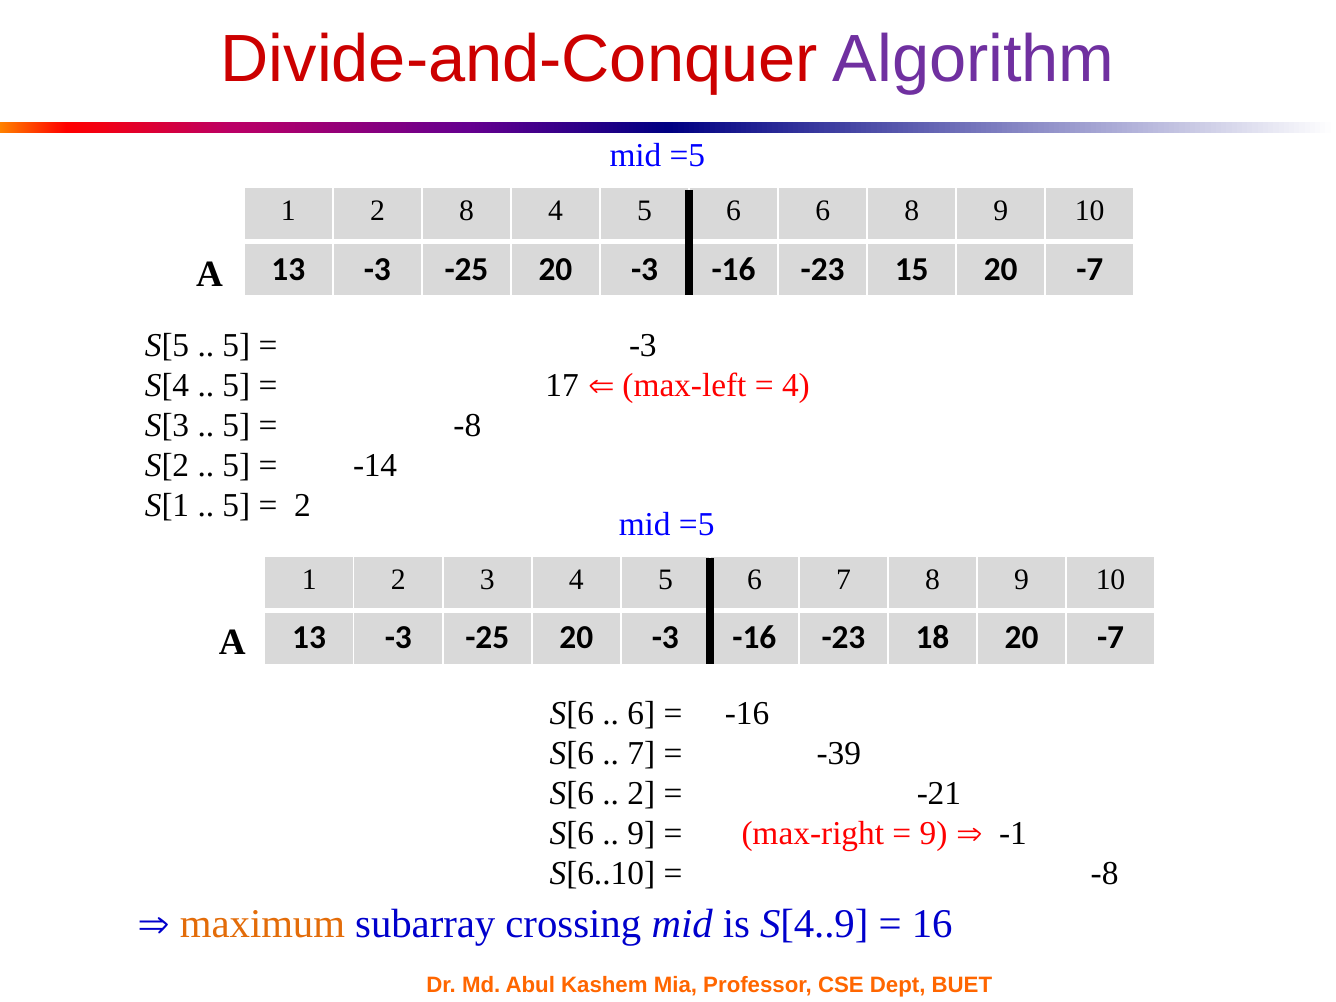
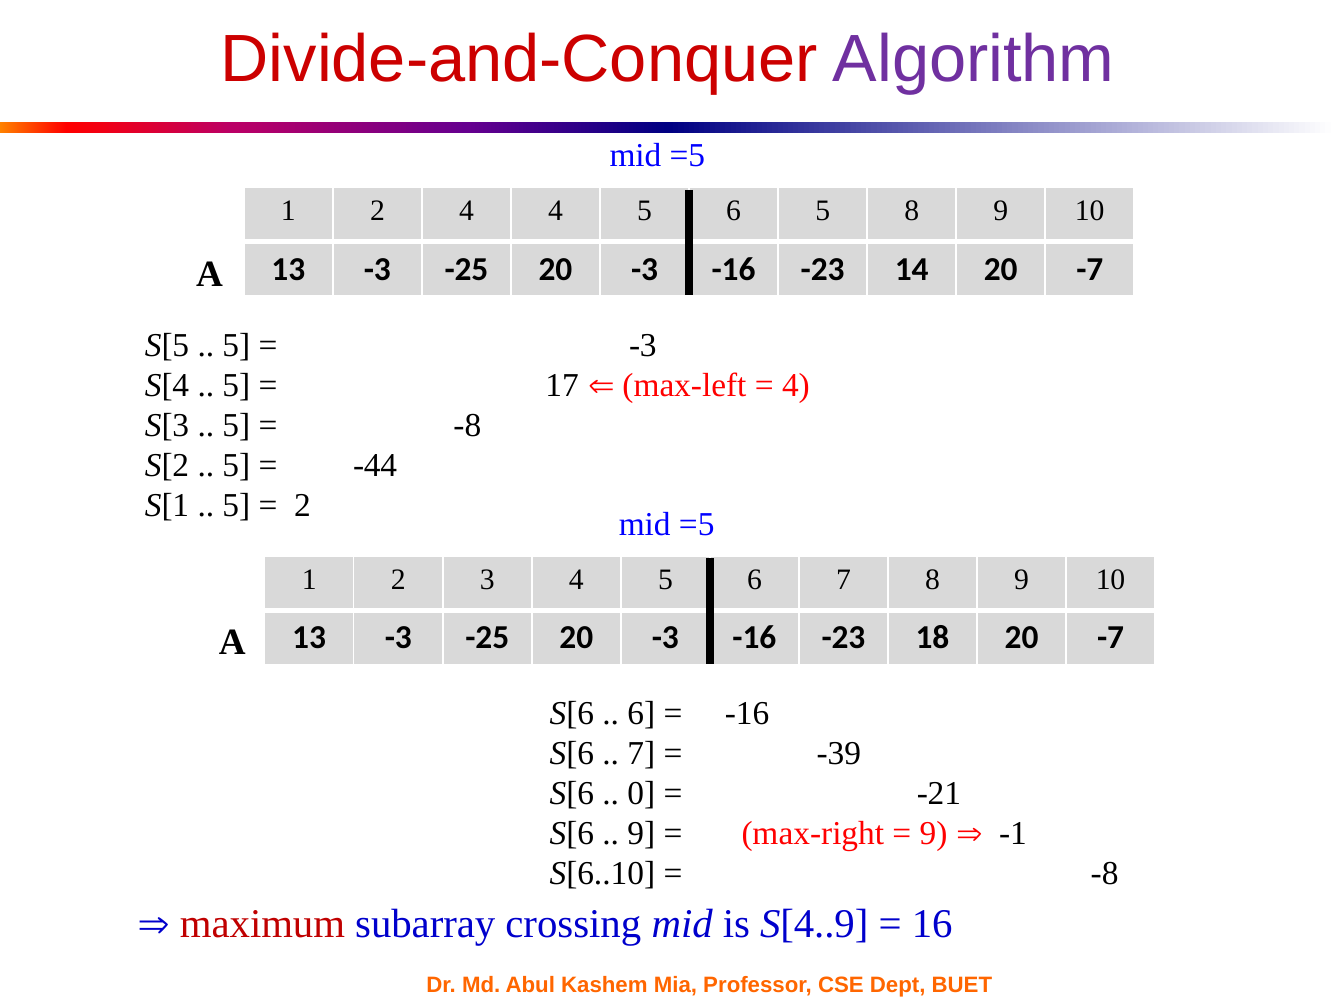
2 8: 8 -> 4
6 6: 6 -> 5
15: 15 -> 14
-14: -14 -> -44
2 at (641, 794): 2 -> 0
maximum colour: orange -> red
